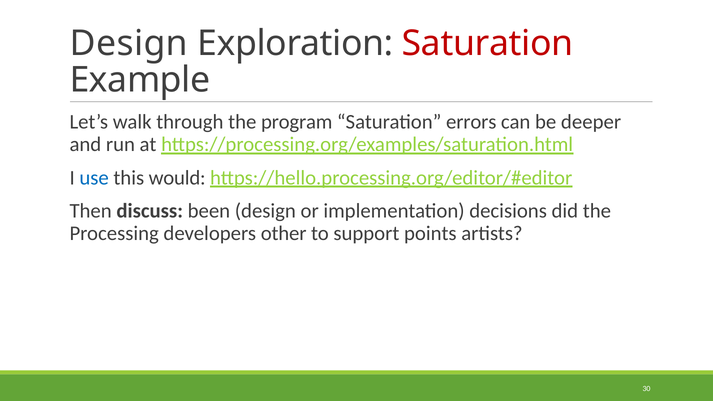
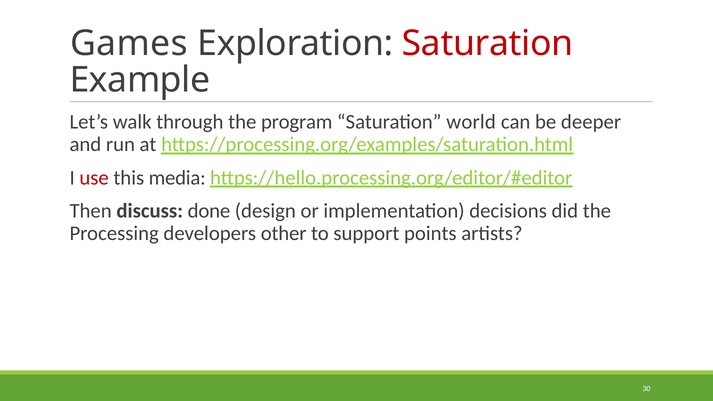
Design at (129, 44): Design -> Games
errors: errors -> world
use colour: blue -> red
would: would -> media
been: been -> done
